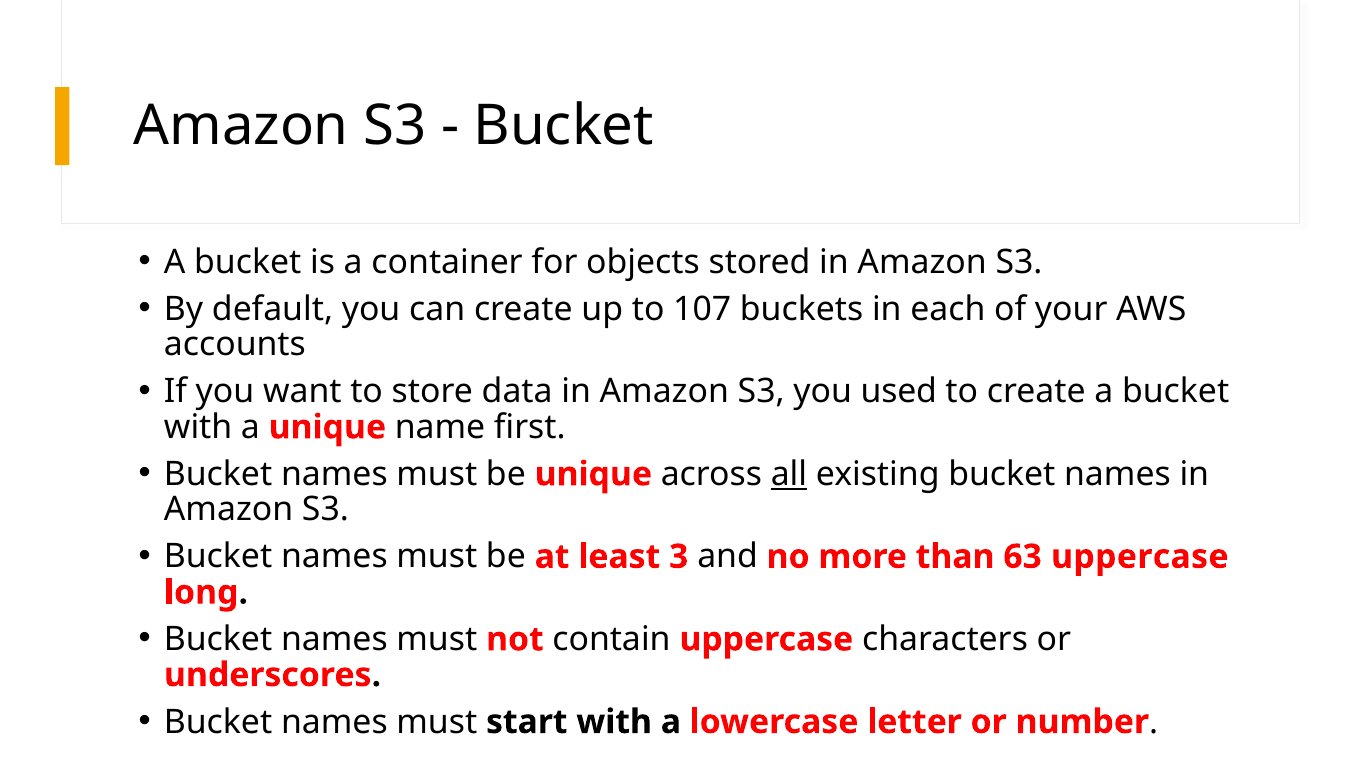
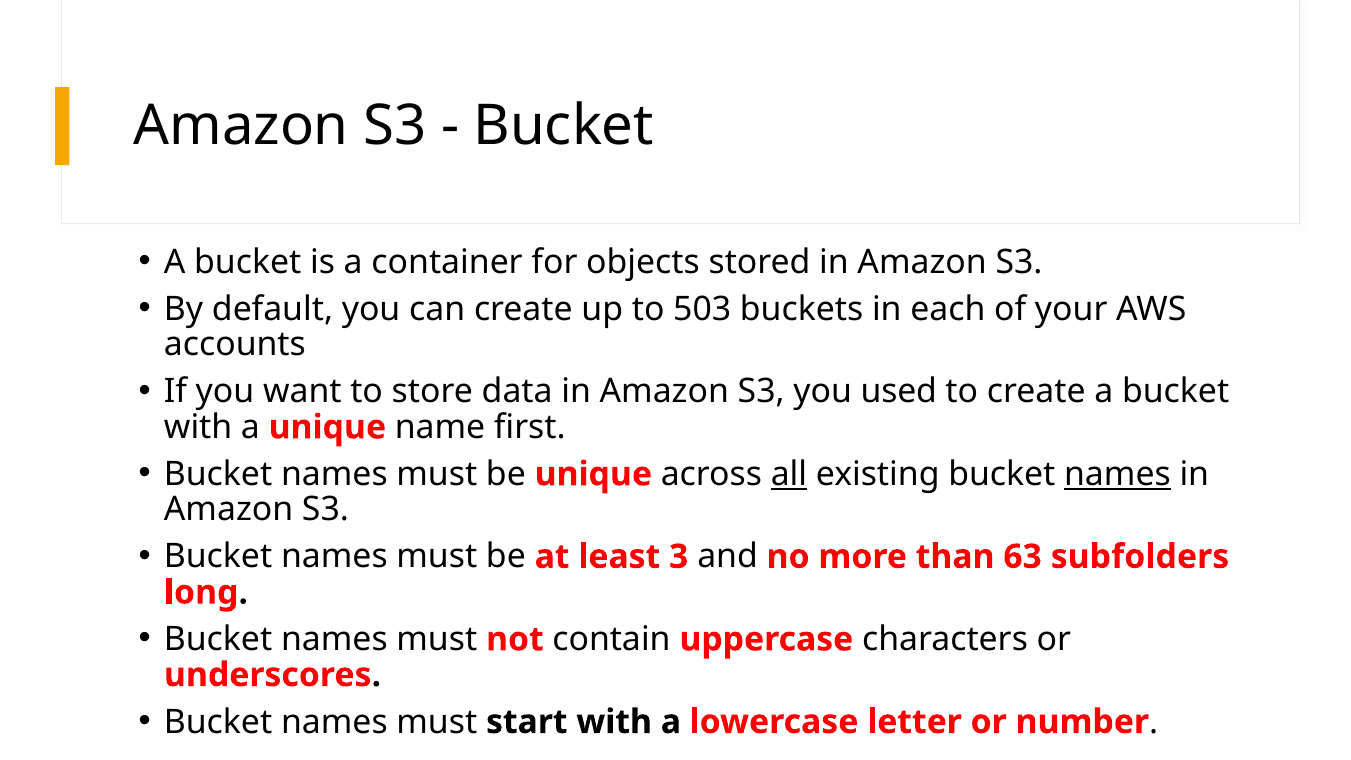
107: 107 -> 503
names at (1117, 474) underline: none -> present
63 uppercase: uppercase -> subfolders
